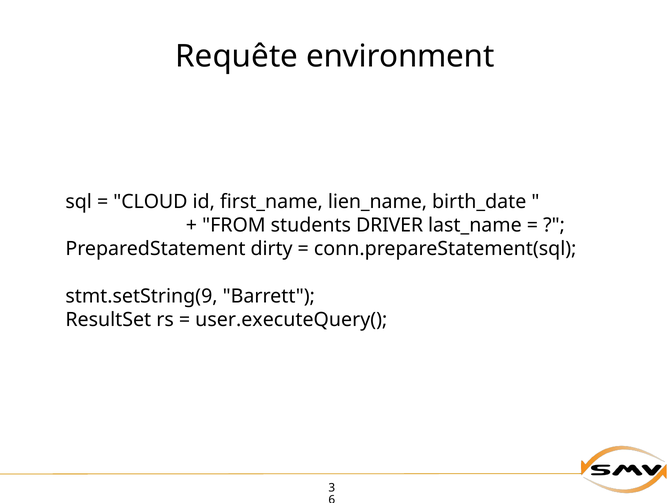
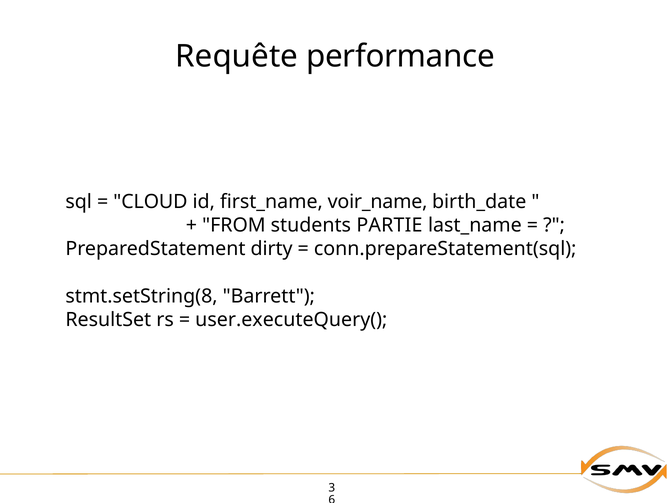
environment: environment -> performance
lien_name: lien_name -> voir_name
DRIVER: DRIVER -> PARTIE
stmt.setString(9: stmt.setString(9 -> stmt.setString(8
